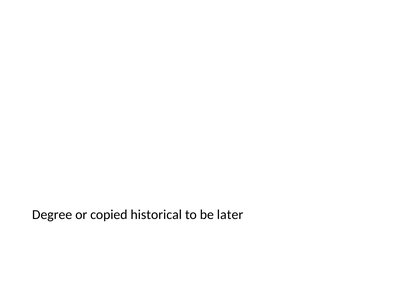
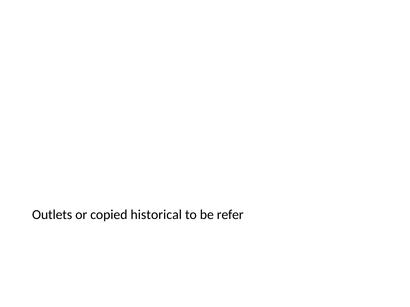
Degree: Degree -> Outlets
later: later -> refer
